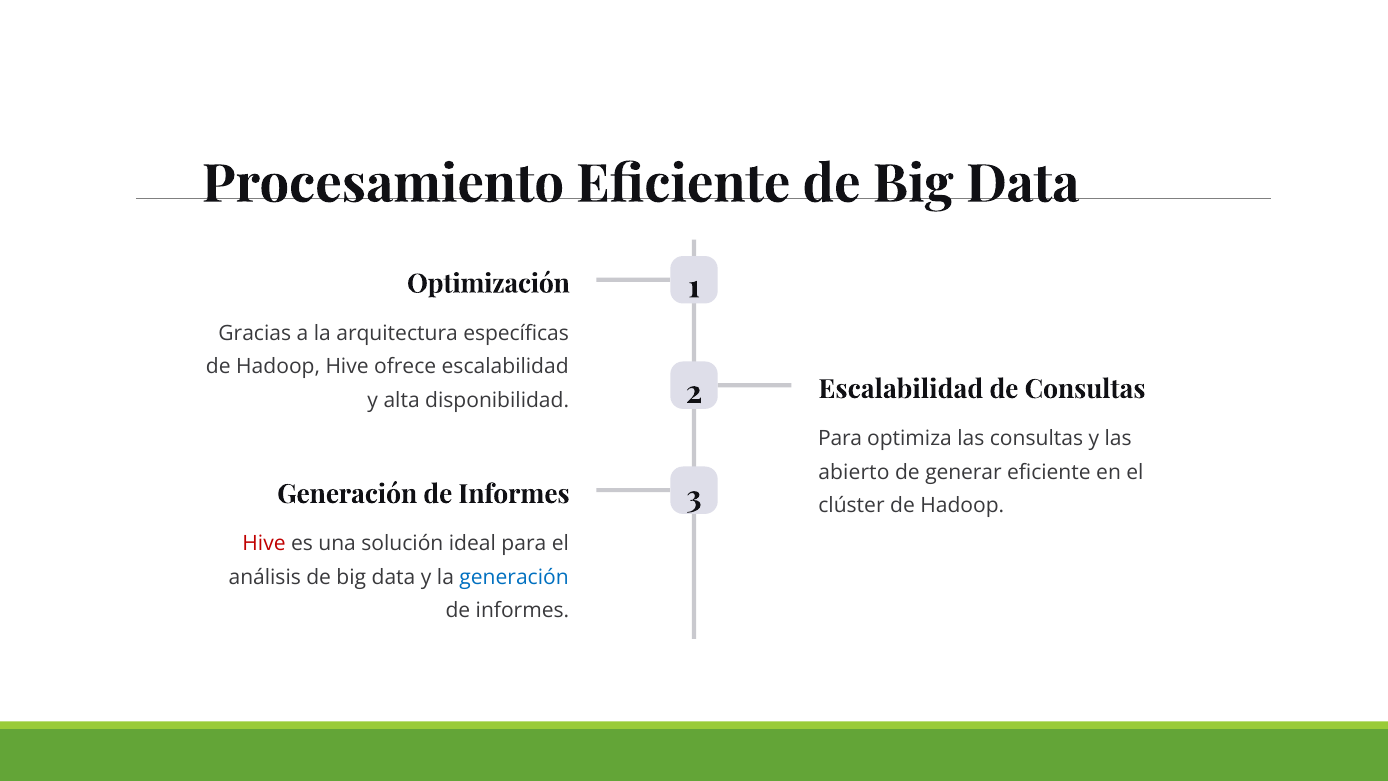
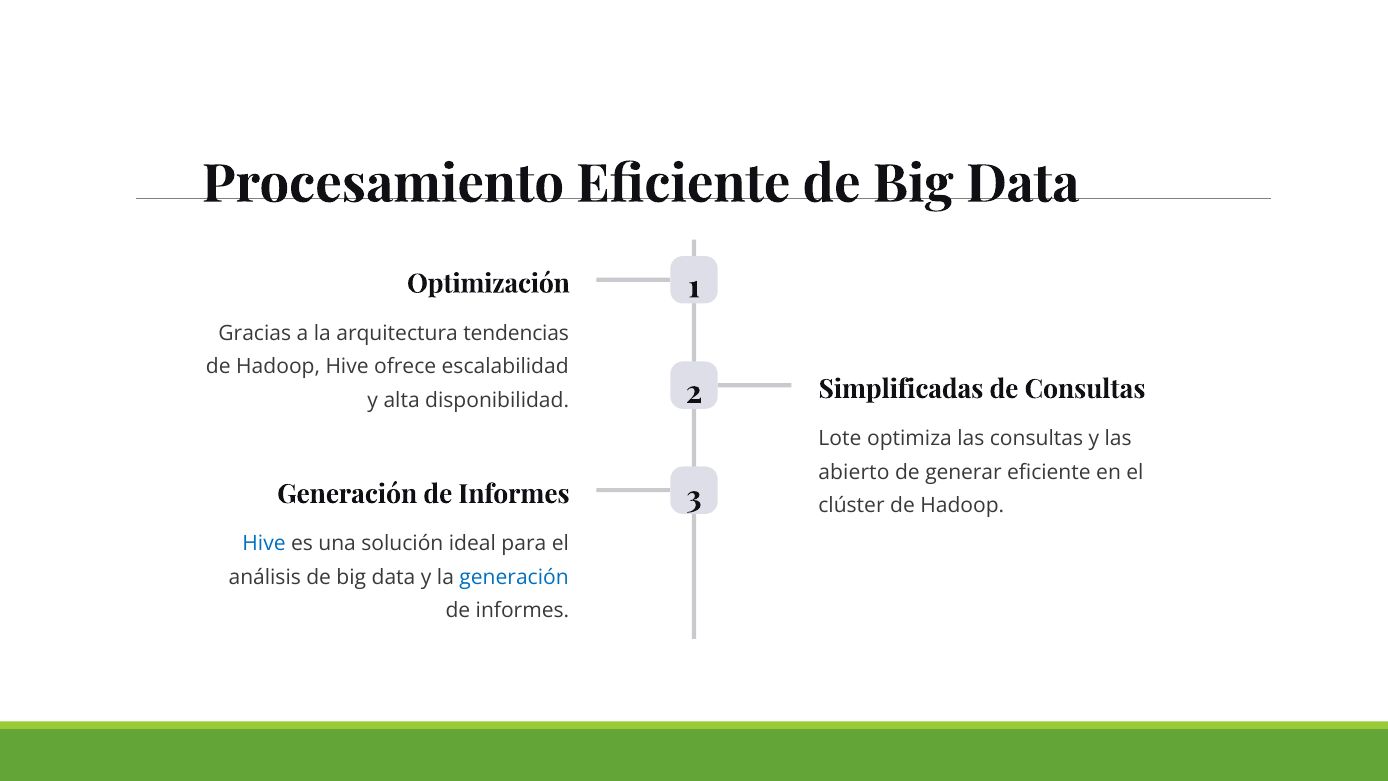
específicas: específicas -> tendencias
2 Escalabilidad: Escalabilidad -> Simplificadas
Para at (840, 438): Para -> Lote
Hive at (264, 543) colour: red -> blue
